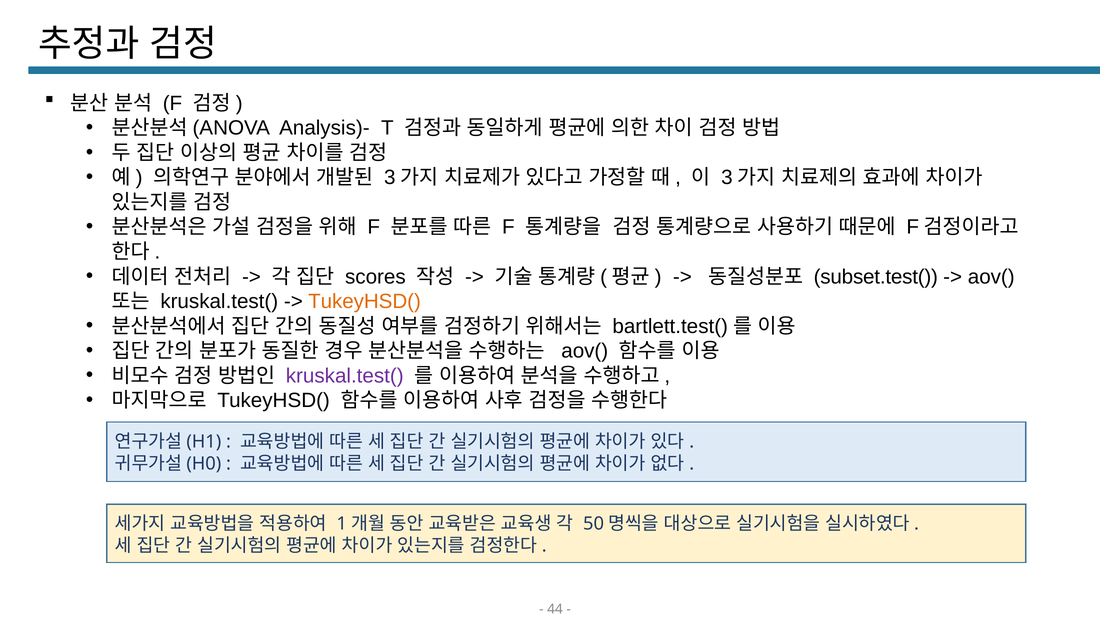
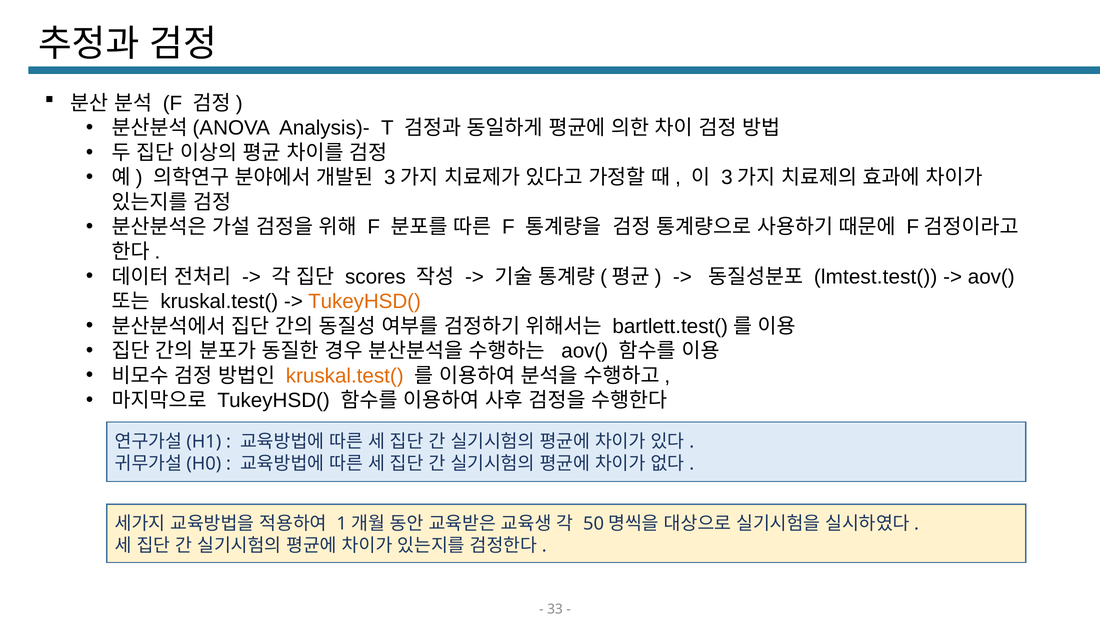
subset.test(: subset.test( -> lmtest.test(
kruskal.test( at (345, 376) colour: purple -> orange
44: 44 -> 33
